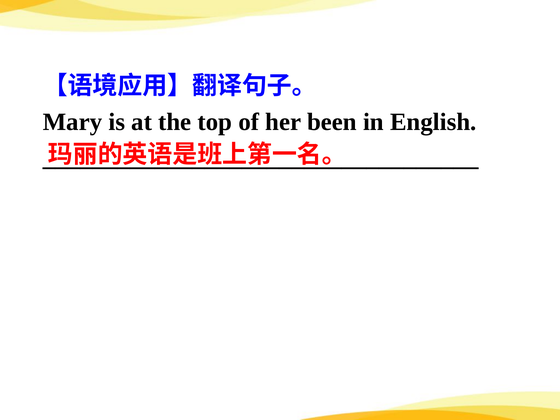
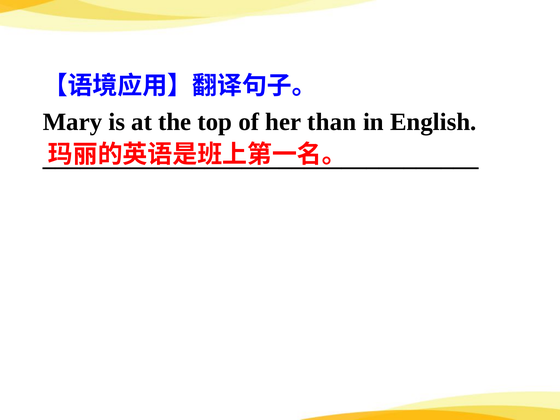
been: been -> than
